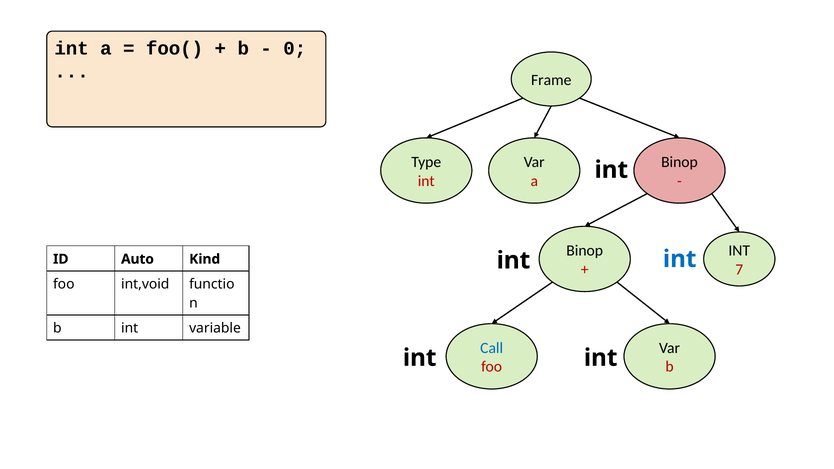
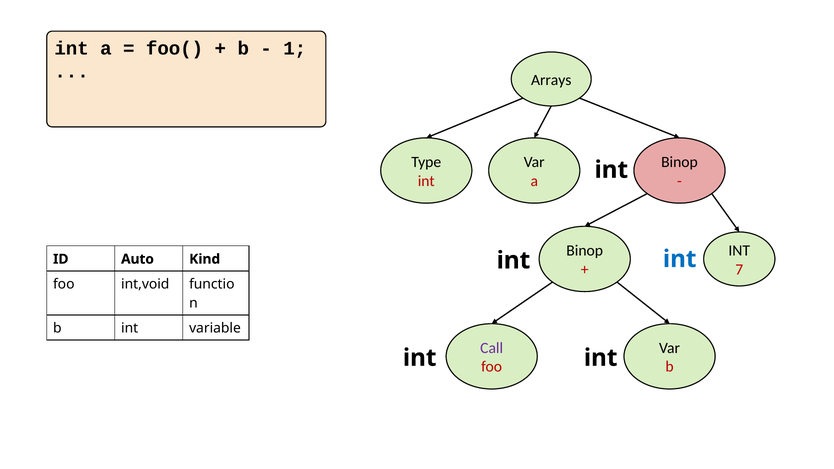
0: 0 -> 1
Frame: Frame -> Arrays
Call colour: blue -> purple
